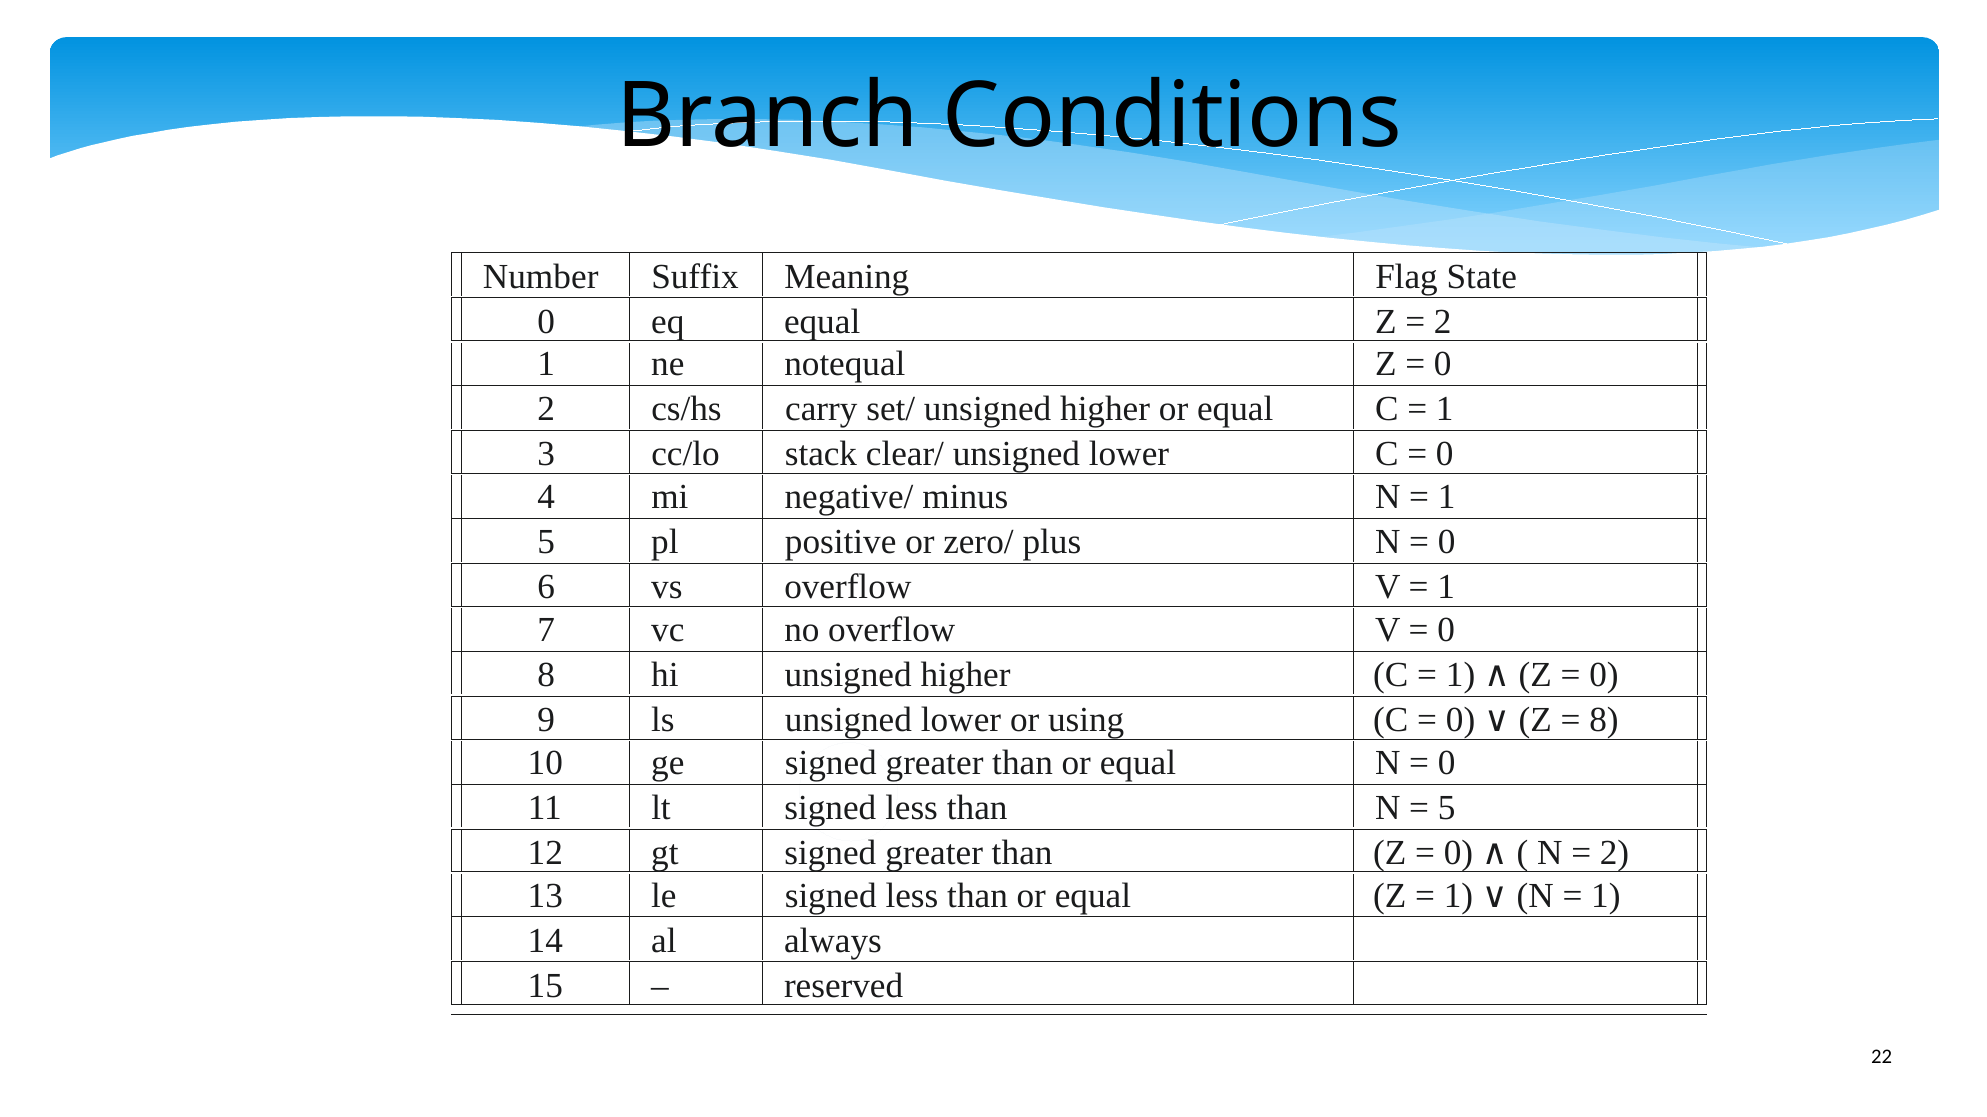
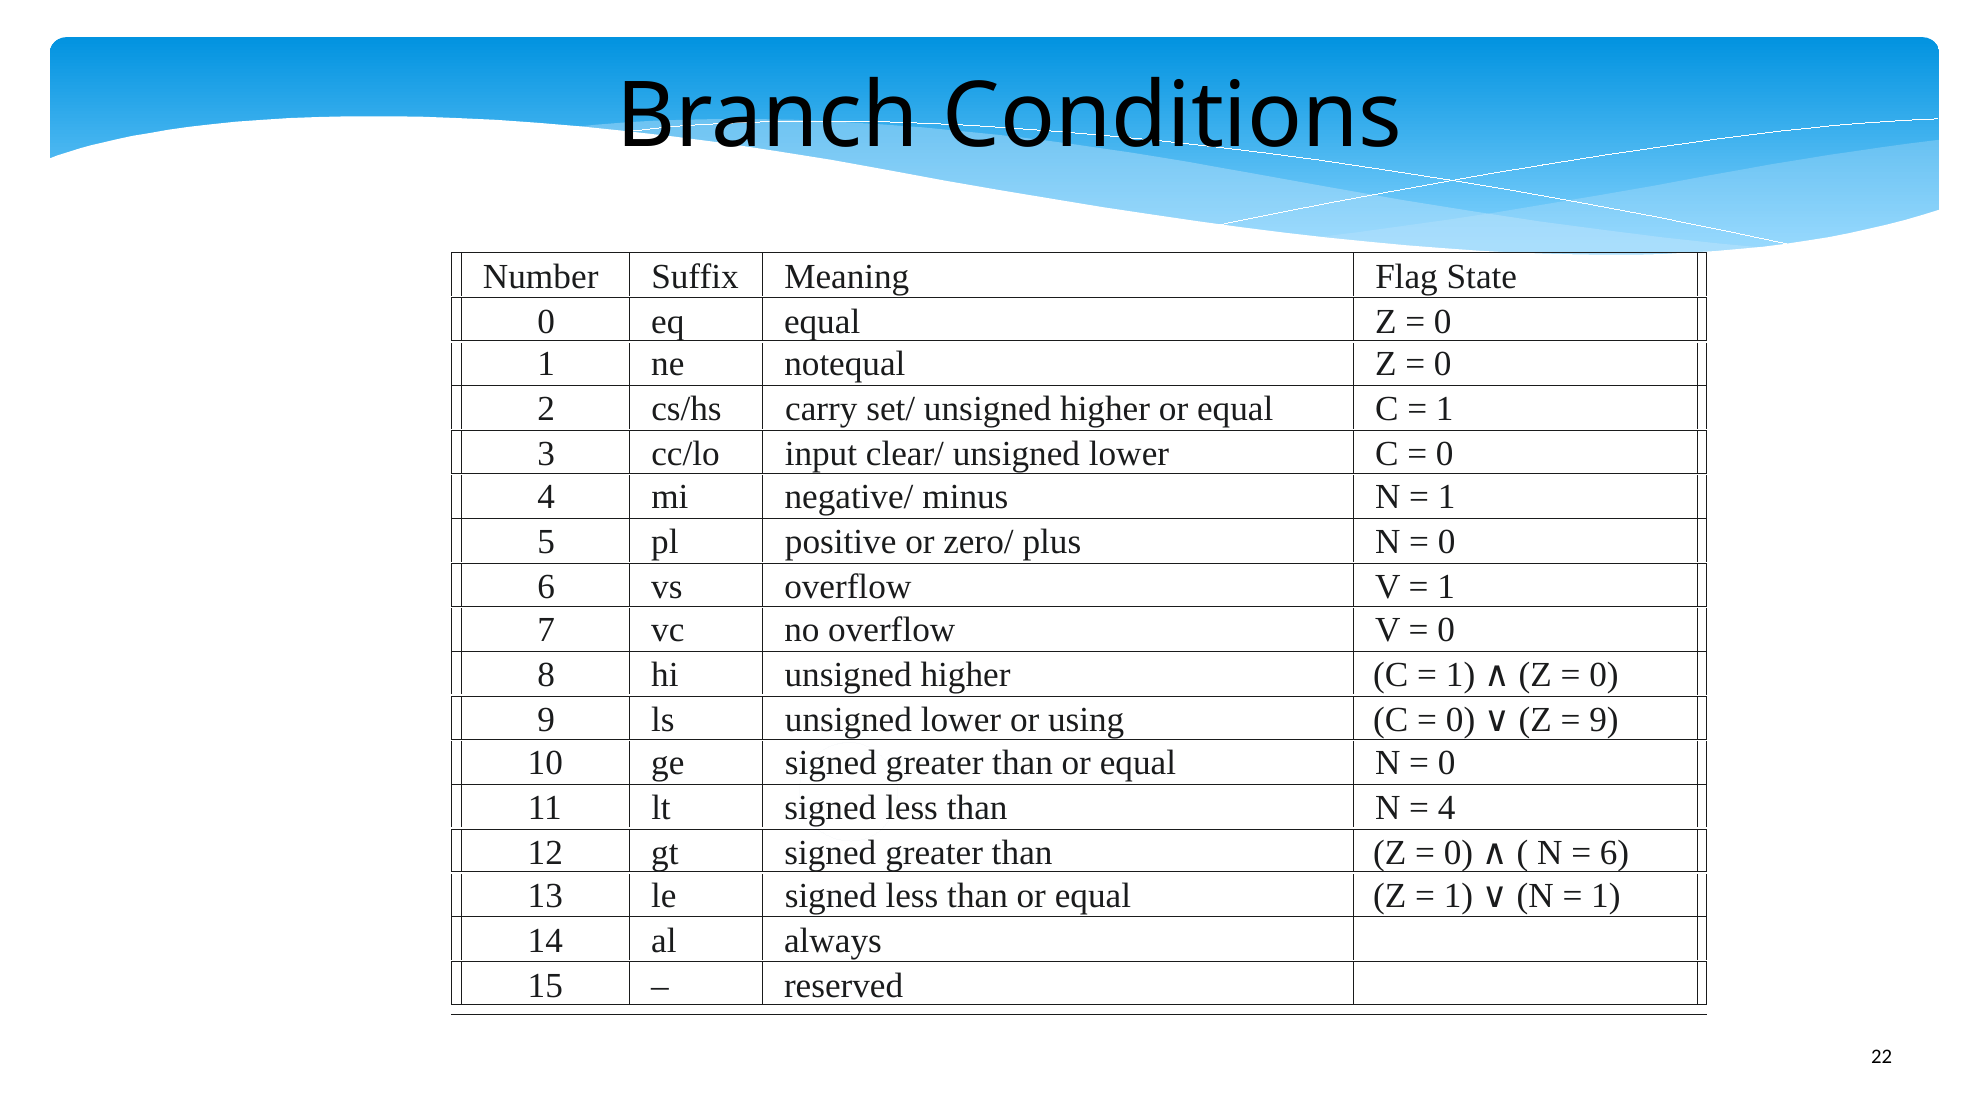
2 at (1443, 322): 2 -> 0
stack: stack -> input
8 at (1604, 721): 8 -> 9
5 at (1447, 808): 5 -> 4
2 at (1615, 853): 2 -> 6
